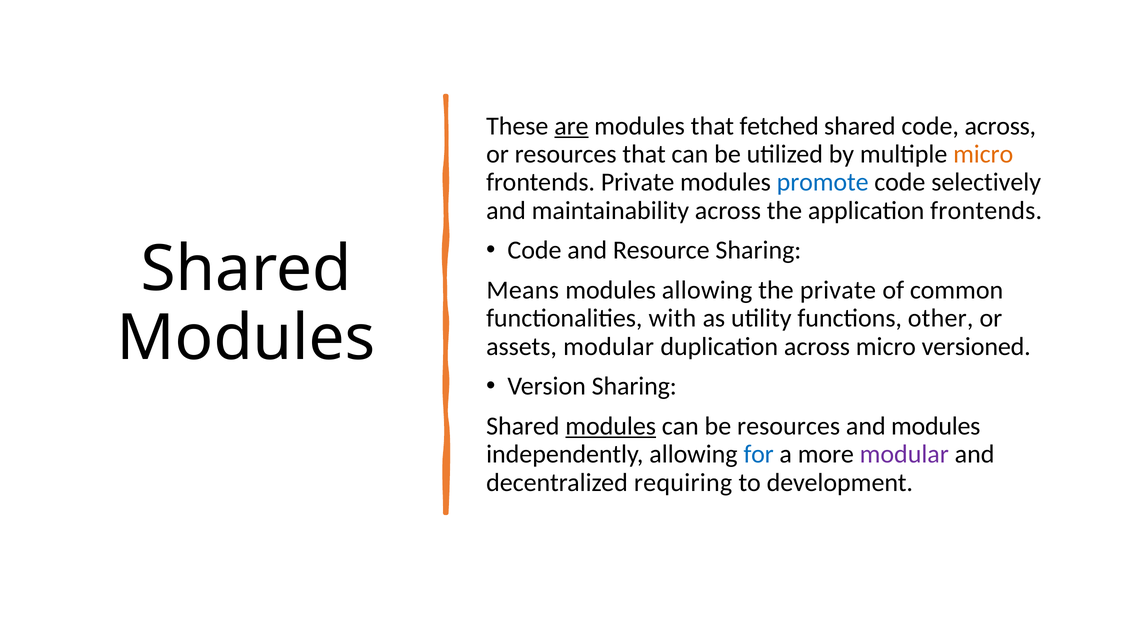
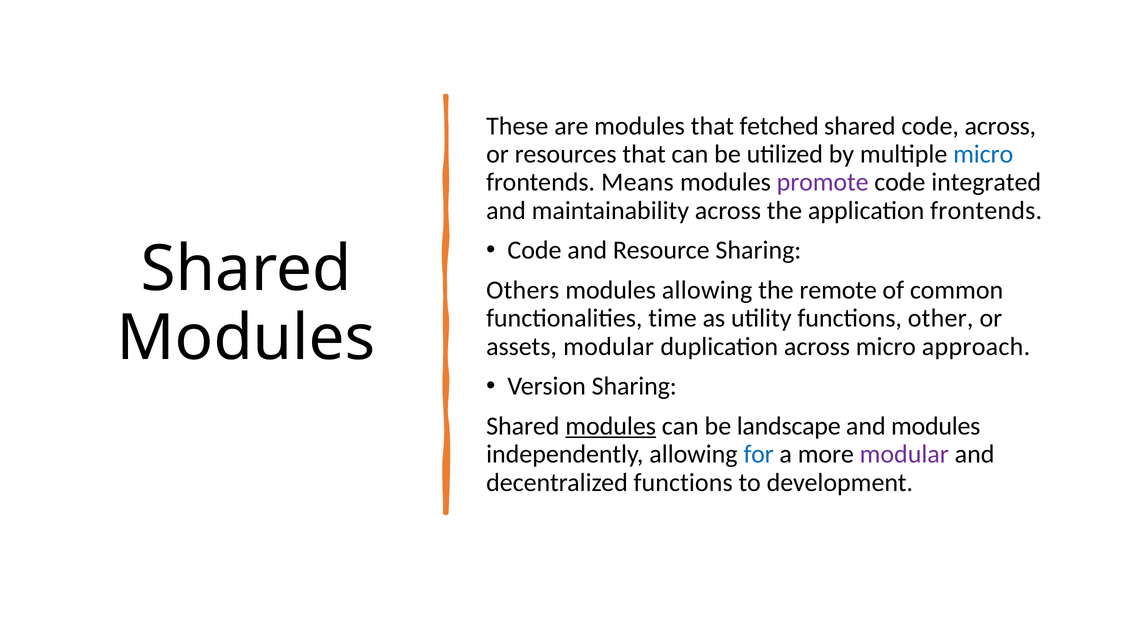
are underline: present -> none
micro at (983, 154) colour: orange -> blue
frontends Private: Private -> Means
promote colour: blue -> purple
selectively: selectively -> integrated
Means: Means -> Others
the private: private -> remote
with: with -> time
versioned: versioned -> approach
be resources: resources -> landscape
decentralized requiring: requiring -> functions
